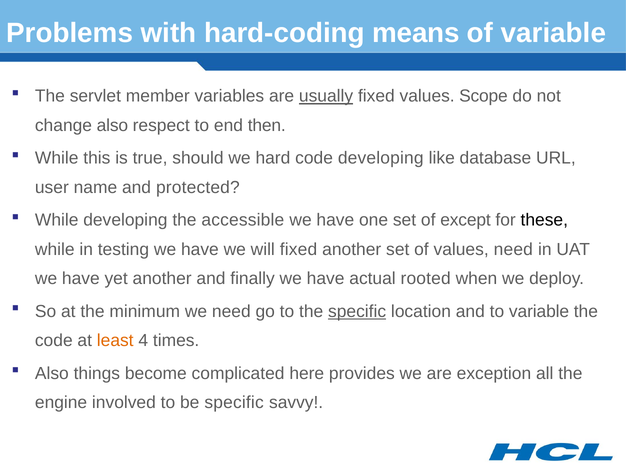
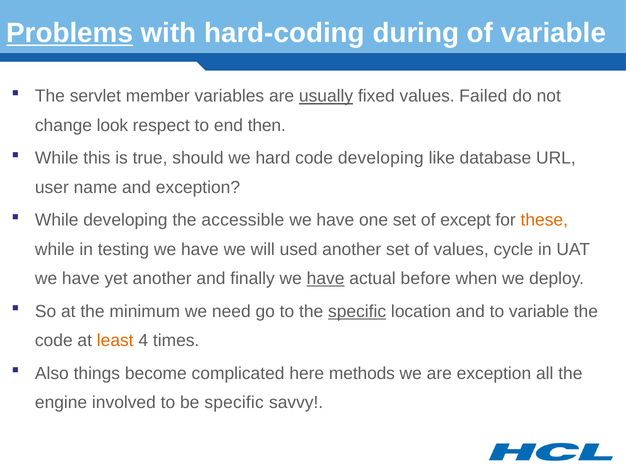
Problems underline: none -> present
means: means -> during
Scope: Scope -> Failed
change also: also -> look
and protected: protected -> exception
these colour: black -> orange
will fixed: fixed -> used
values need: need -> cycle
have at (326, 278) underline: none -> present
rooted: rooted -> before
provides: provides -> methods
